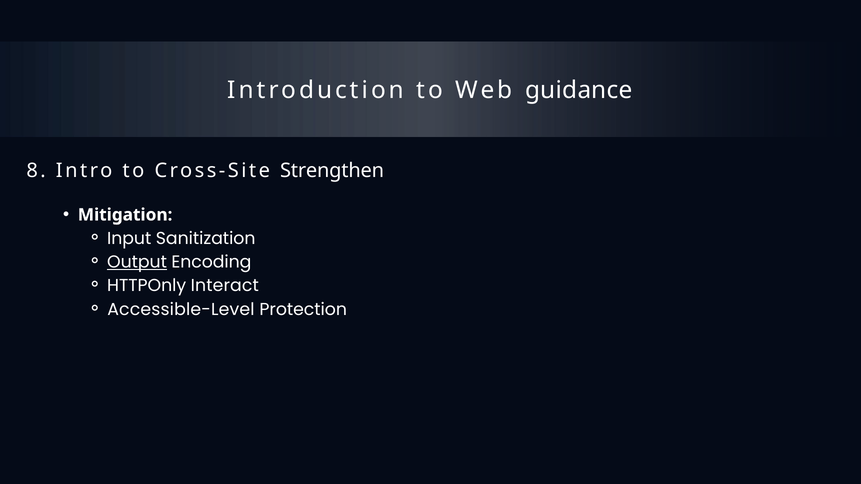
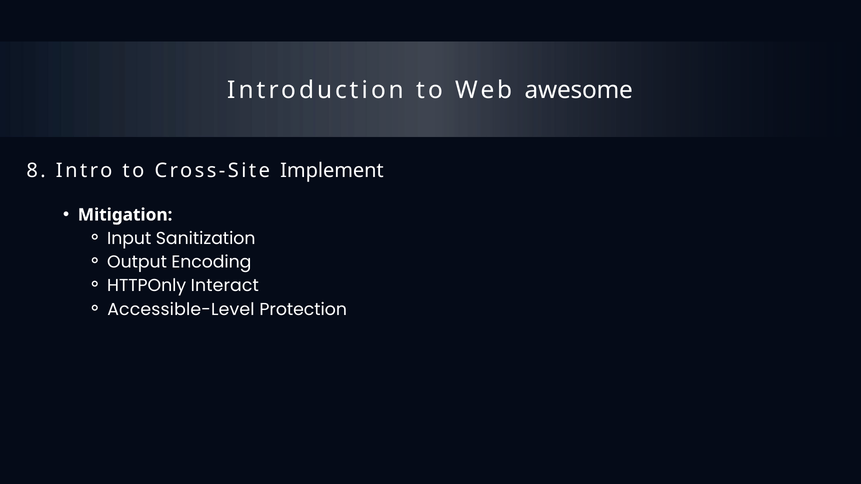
guidance: guidance -> awesome
Strengthen: Strengthen -> Implement
Output underline: present -> none
